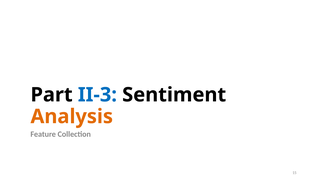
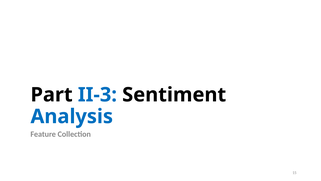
Analysis colour: orange -> blue
